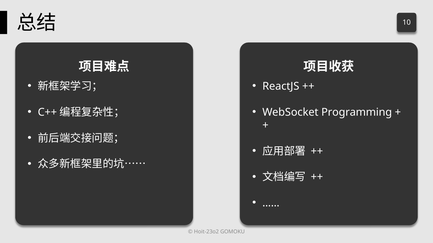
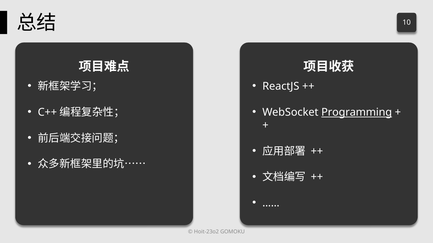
Programming underline: none -> present
